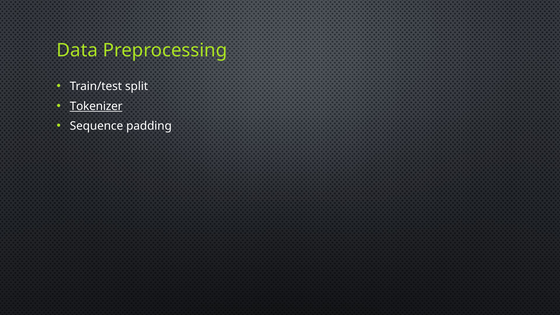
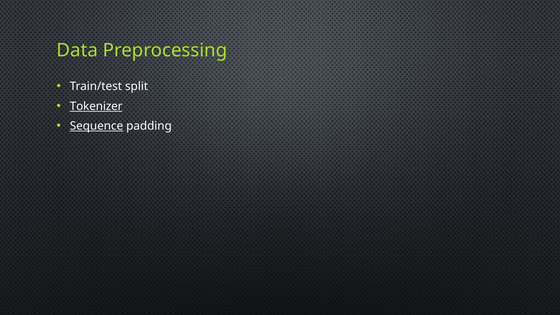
Sequence underline: none -> present
